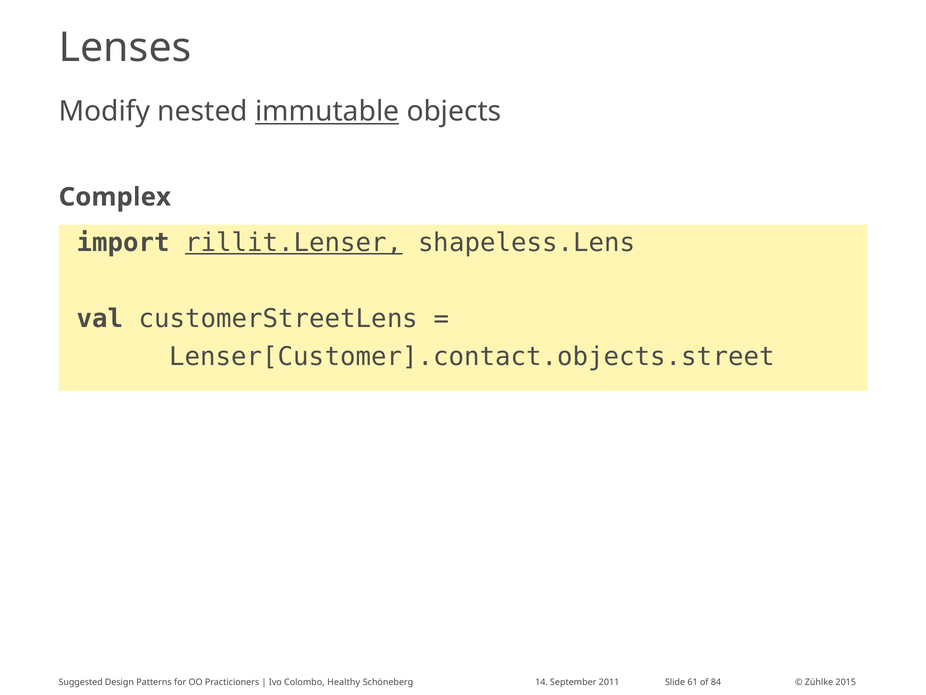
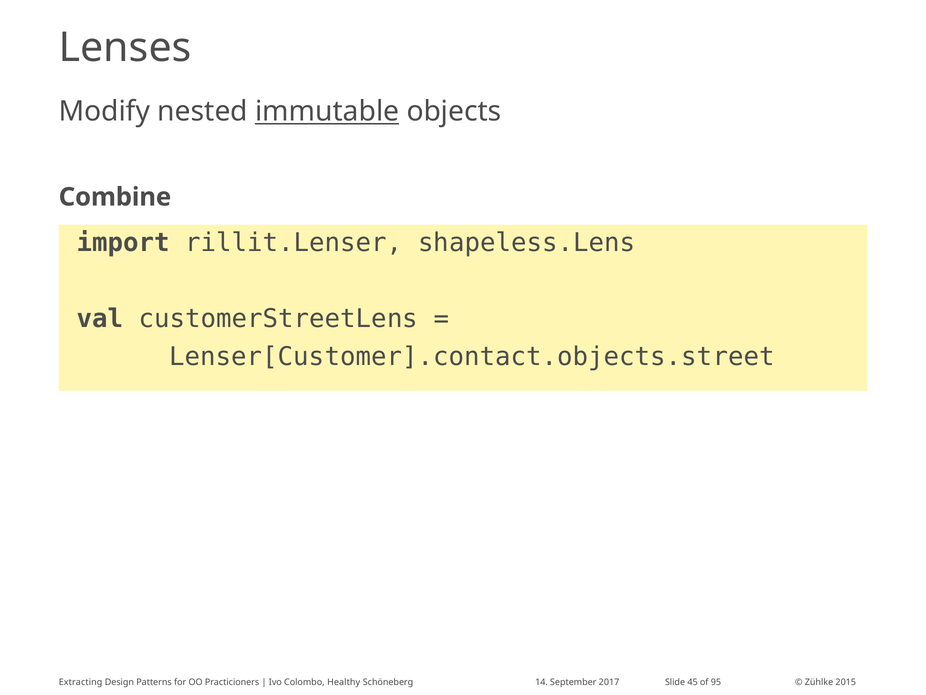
Complex: Complex -> Combine
rillit.Lenser underline: present -> none
Suggested: Suggested -> Extracting
2011: 2011 -> 2017
61: 61 -> 45
84: 84 -> 95
